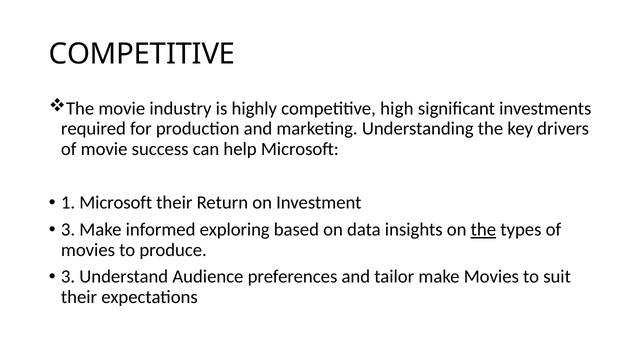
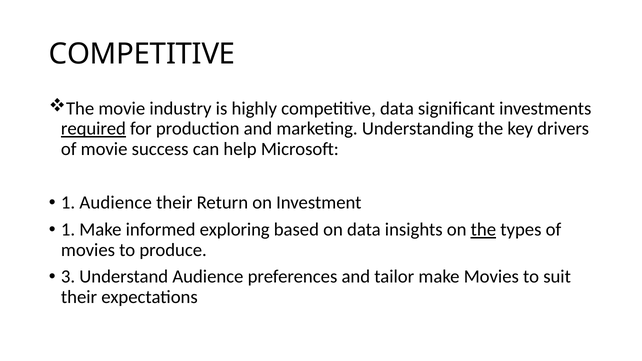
competitive high: high -> data
required underline: none -> present
1 Microsoft: Microsoft -> Audience
3 at (68, 230): 3 -> 1
